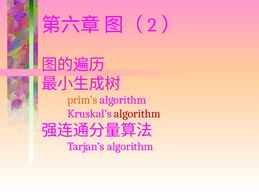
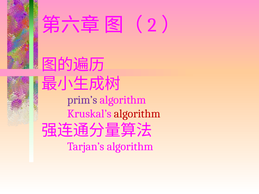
prim’s colour: orange -> purple
